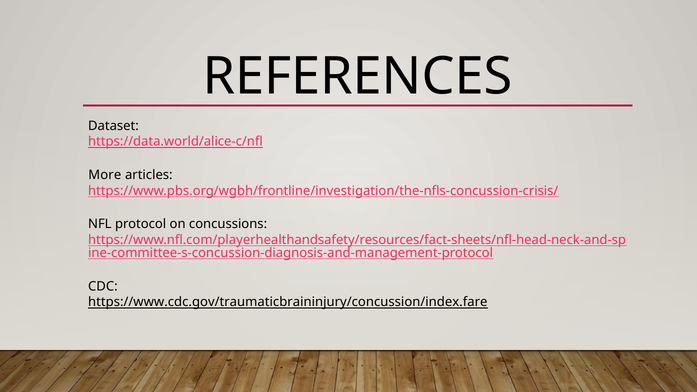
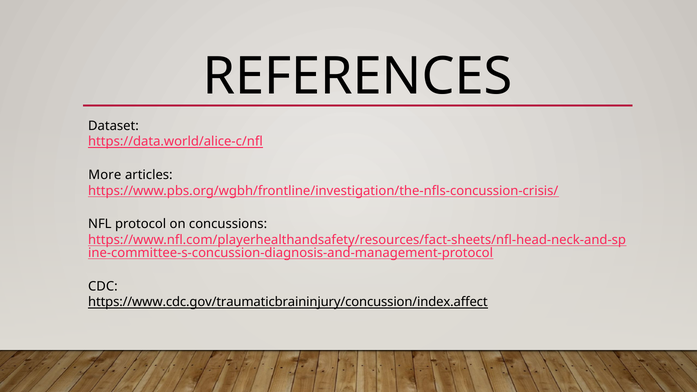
https://www.cdc.gov/traumaticbraininjury/concussion/index.fare: https://www.cdc.gov/traumaticbraininjury/concussion/index.fare -> https://www.cdc.gov/traumaticbraininjury/concussion/index.affect
